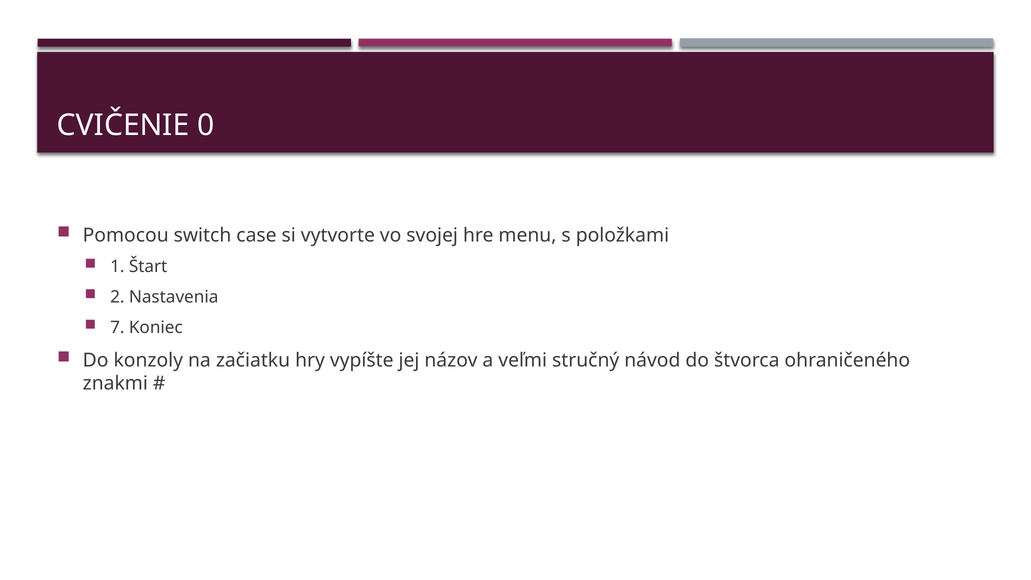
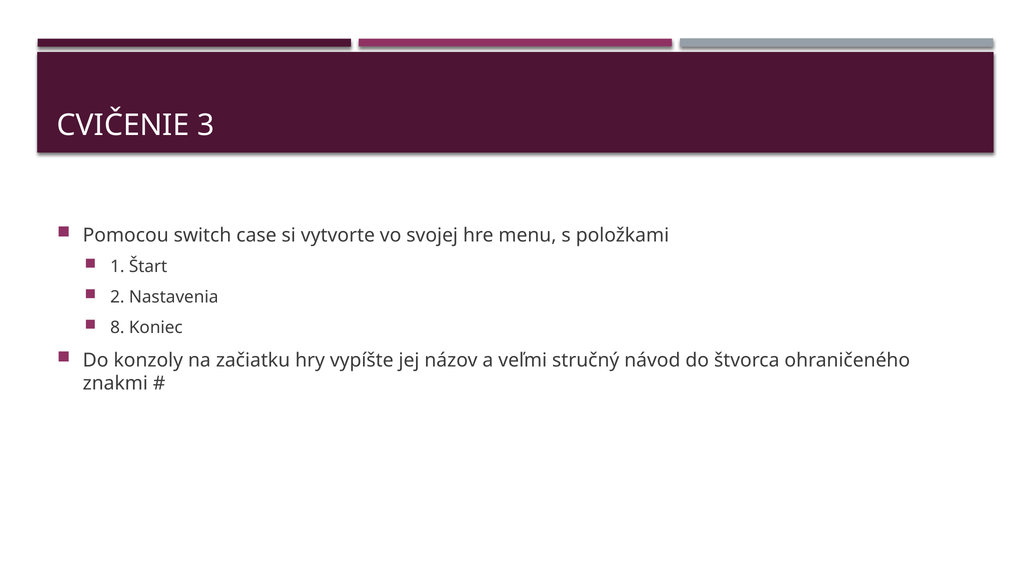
0: 0 -> 3
7: 7 -> 8
